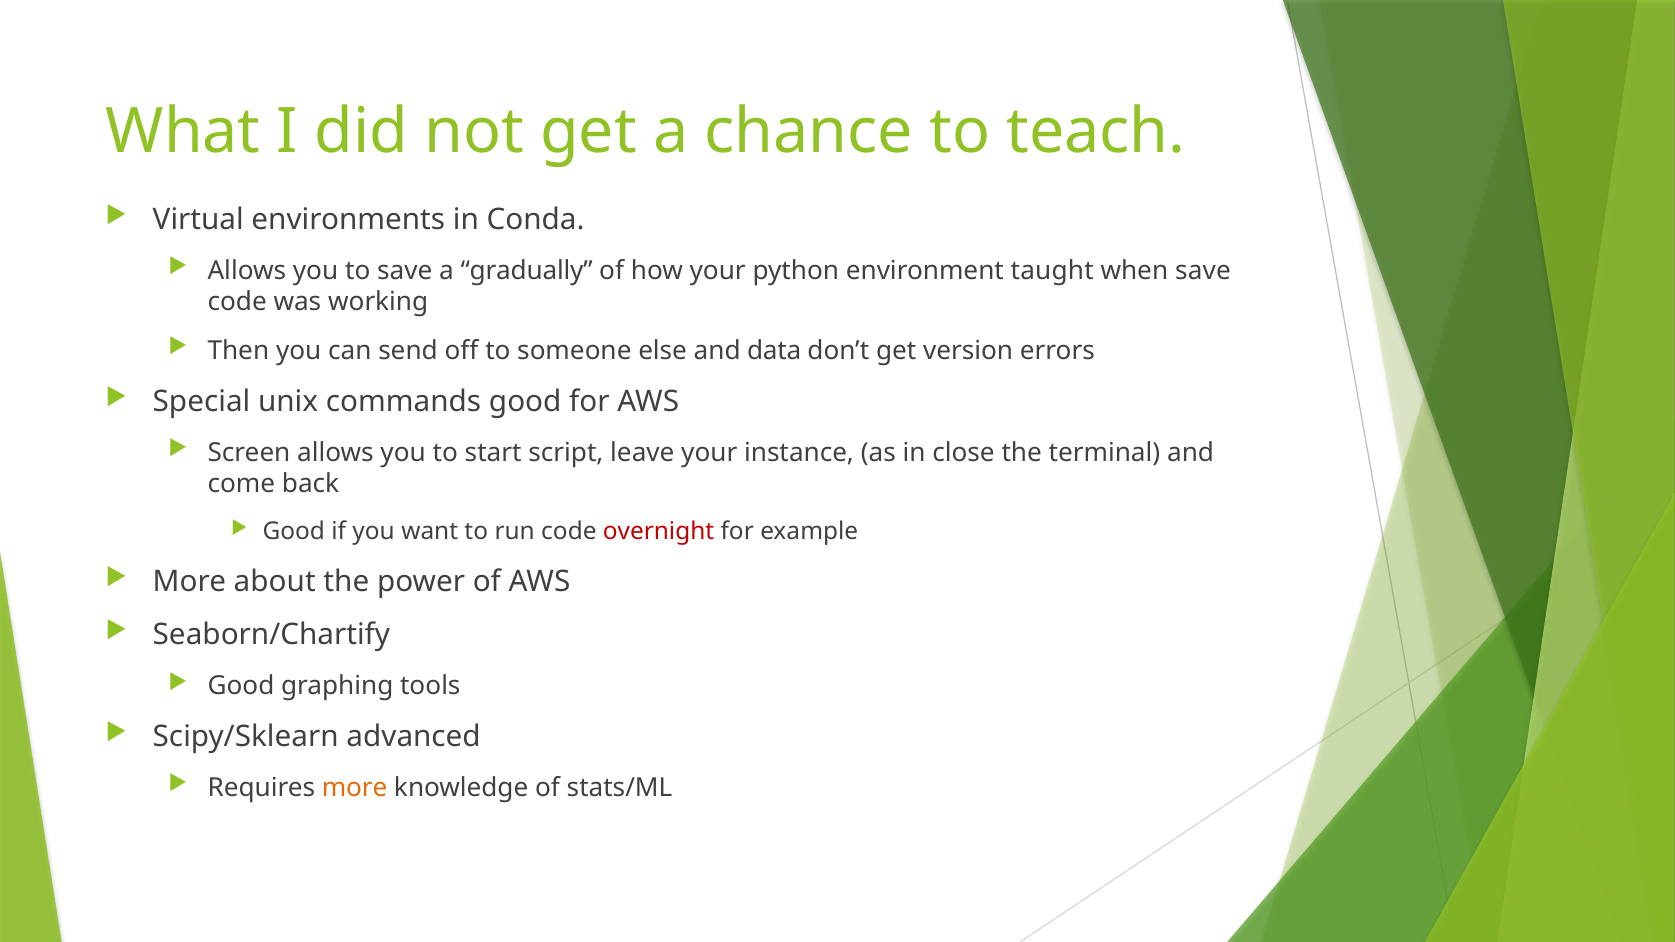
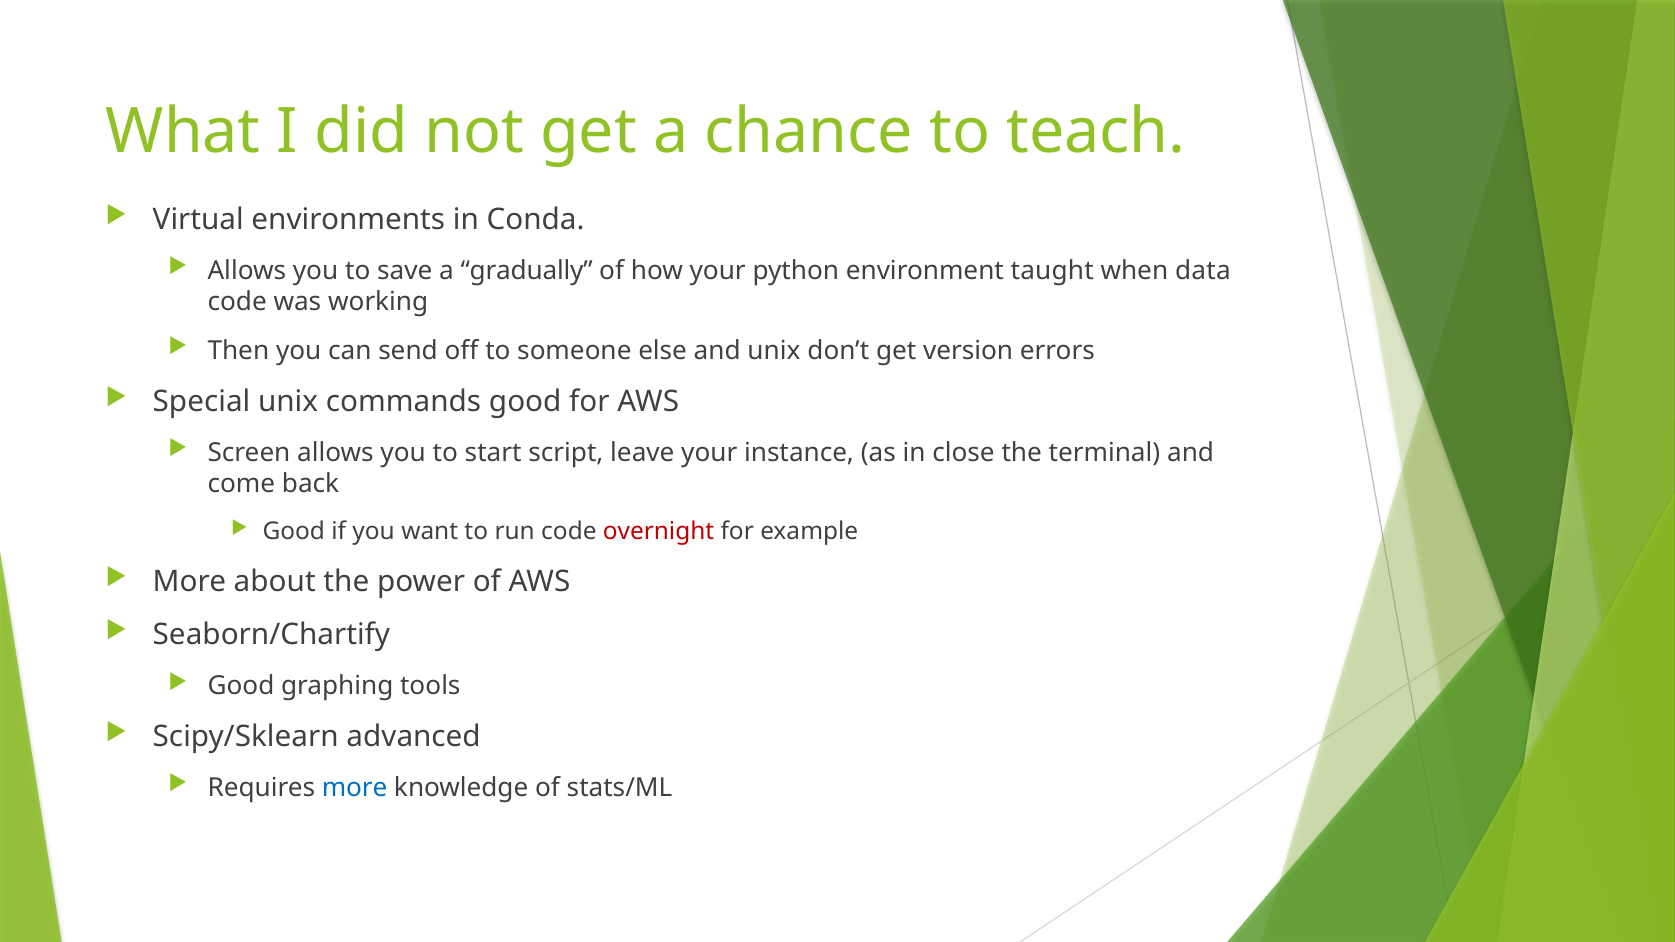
when save: save -> data
and data: data -> unix
more at (355, 788) colour: orange -> blue
